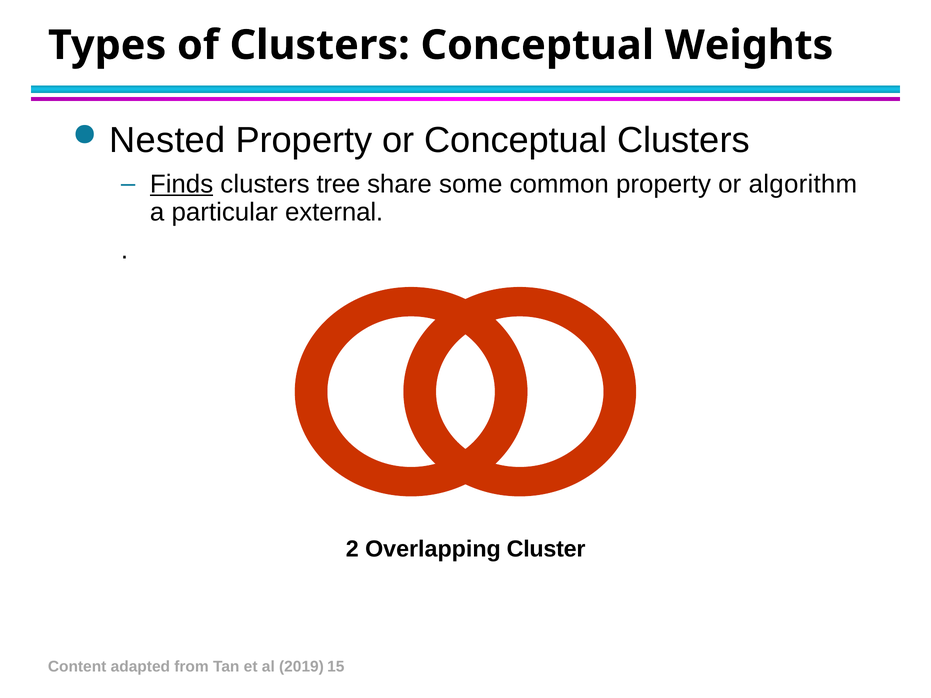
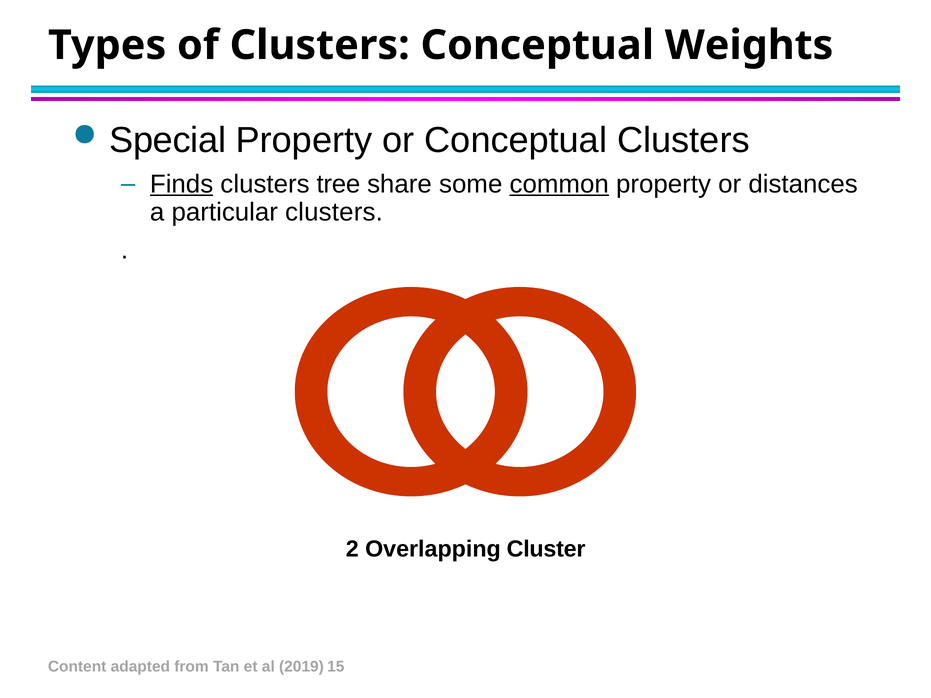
Nested: Nested -> Special
common underline: none -> present
algorithm: algorithm -> distances
particular external: external -> clusters
